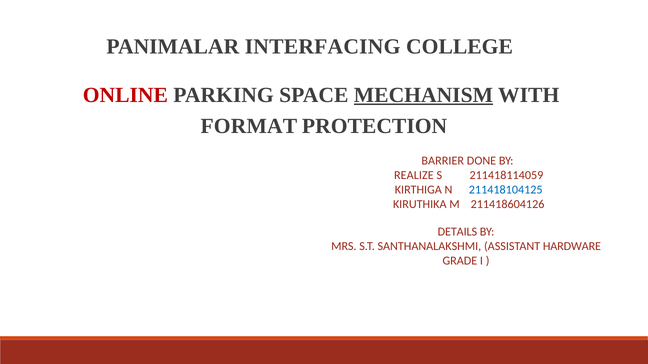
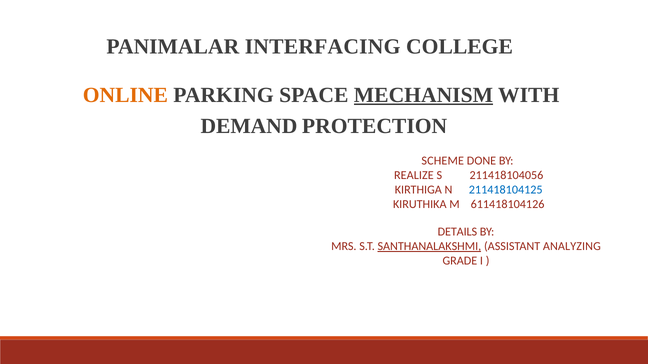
ONLINE colour: red -> orange
FORMAT: FORMAT -> DEMAND
BARRIER: BARRIER -> SCHEME
211418114059: 211418114059 -> 211418104056
211418604126: 211418604126 -> 611418104126
SANTHANALAKSHMI underline: none -> present
HARDWARE: HARDWARE -> ANALYZING
